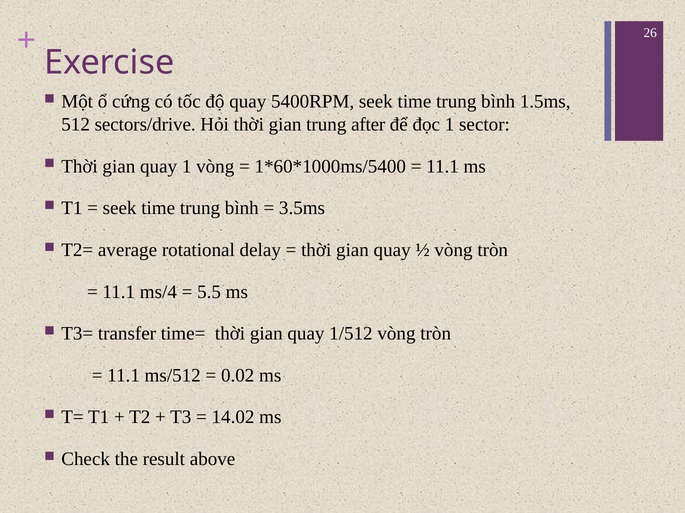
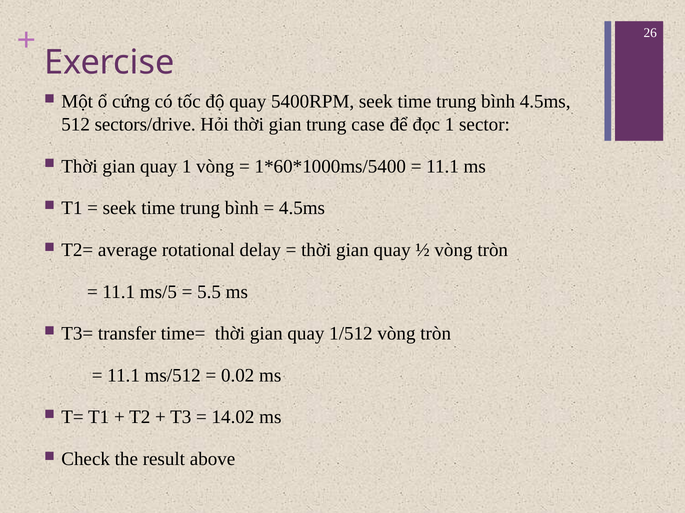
bình 1.5ms: 1.5ms -> 4.5ms
after: after -> case
3.5ms at (302, 208): 3.5ms -> 4.5ms
ms/4: ms/4 -> ms/5
